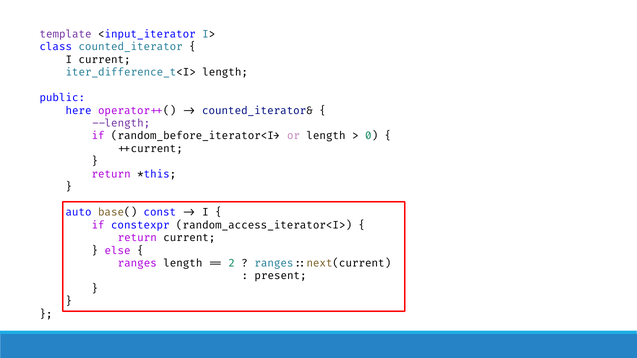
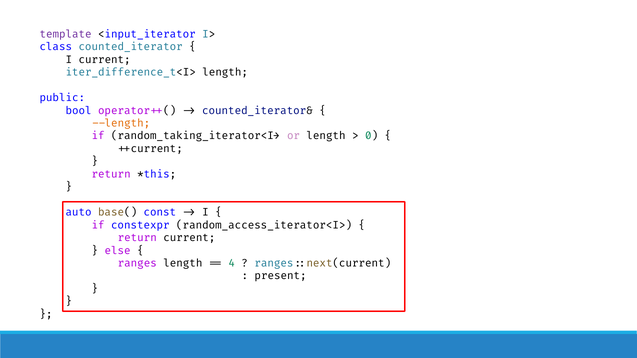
here: here -> bool
--length colour: purple -> orange
random_before_iterator<I>: random_before_iterator<I> -> random_taking_iterator<I>
2: 2 -> 4
